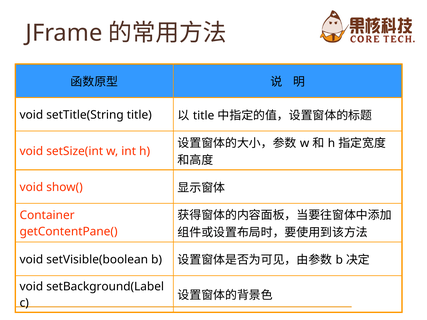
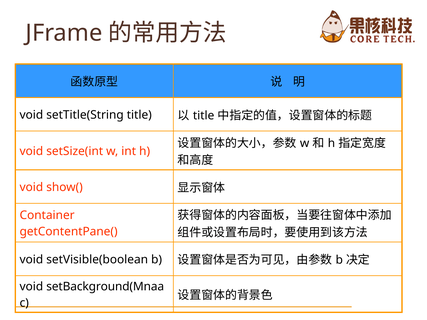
setBackground(Label: setBackground(Label -> setBackground(Mnaa
